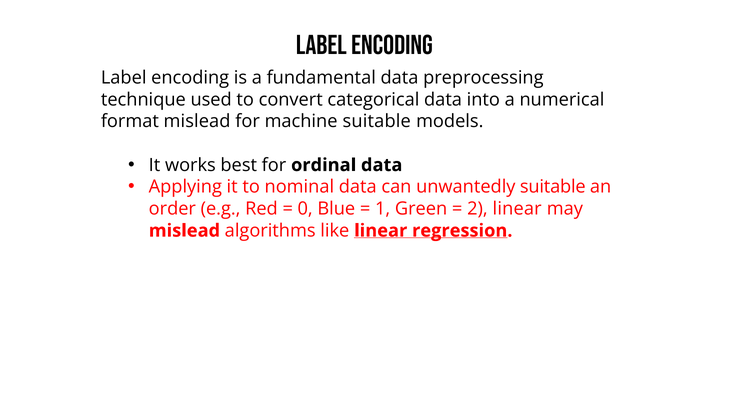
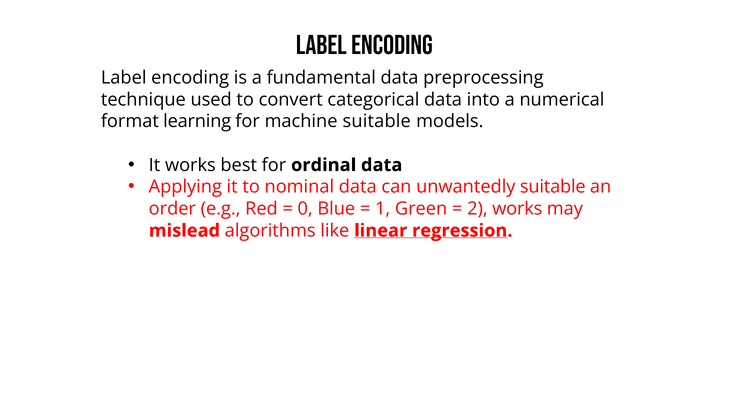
format mislead: mislead -> learning
2 linear: linear -> works
